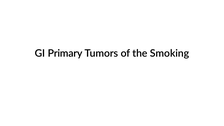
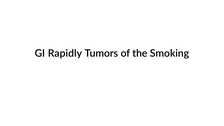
Primary: Primary -> Rapidly
